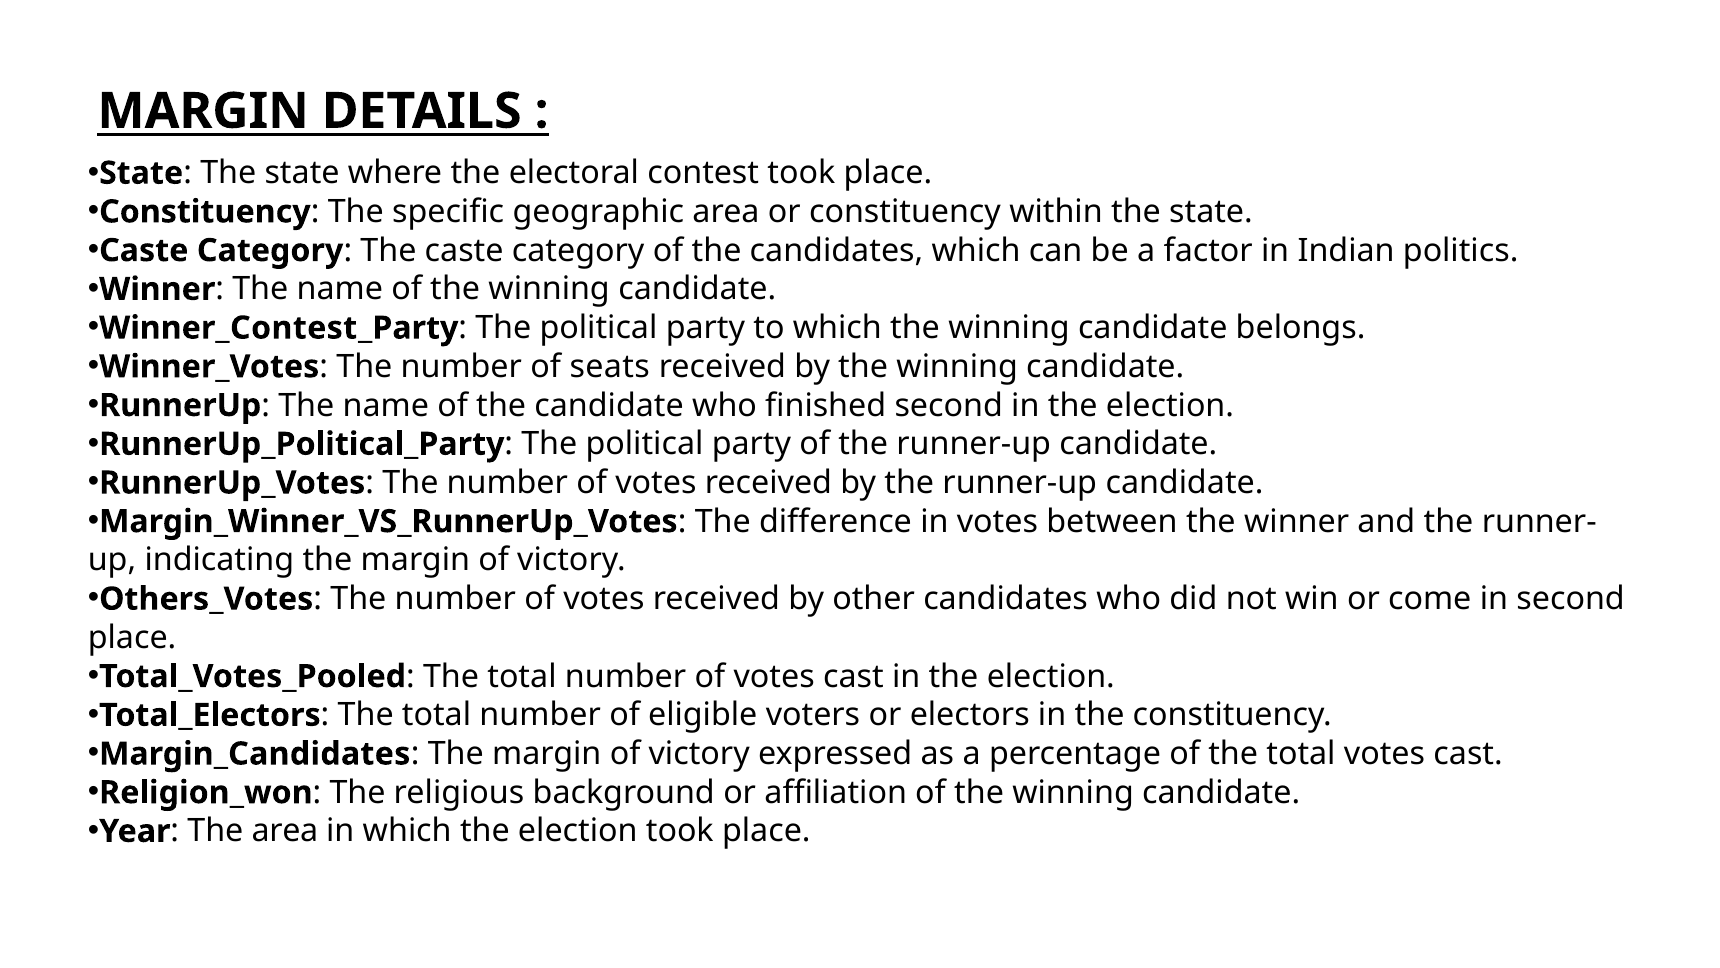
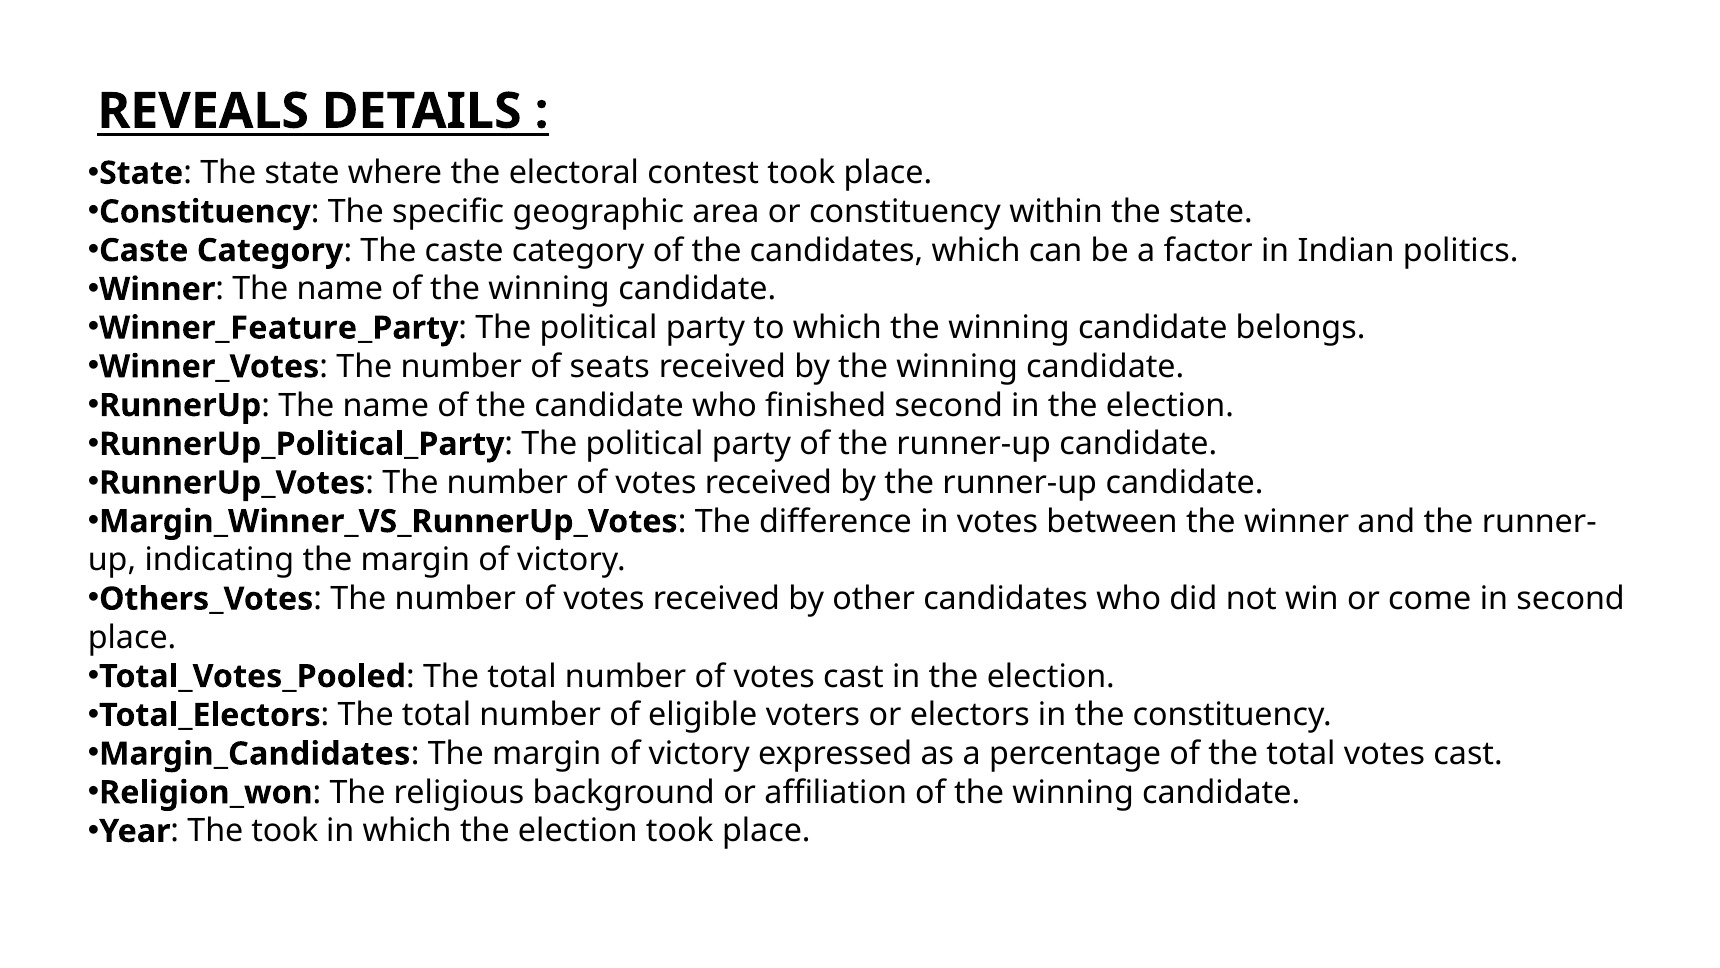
MARGIN at (203, 111): MARGIN -> REVEALS
Contest at (294, 328): Contest -> Feature
The area: area -> took
